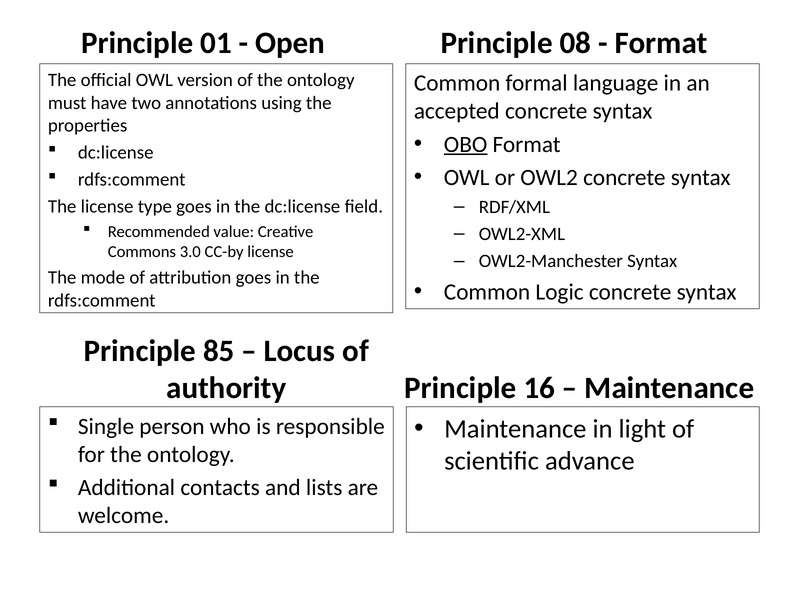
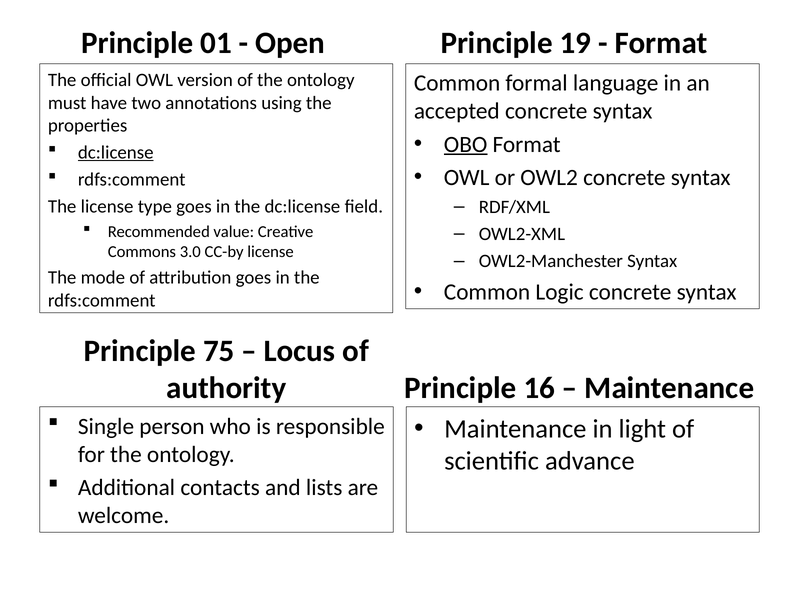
08: 08 -> 19
dc:license at (116, 153) underline: none -> present
85: 85 -> 75
